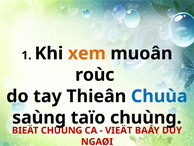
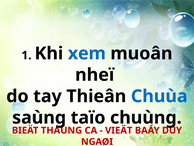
xem colour: orange -> blue
roùc: roùc -> nheï
CHUÙNG at (62, 130): CHUÙNG -> THAÙNG
